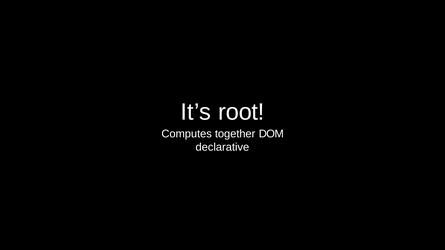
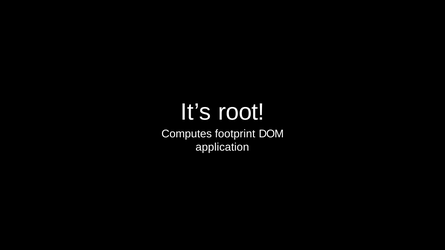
together: together -> footprint
declarative: declarative -> application
